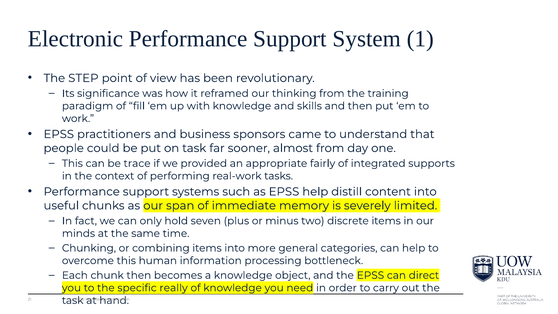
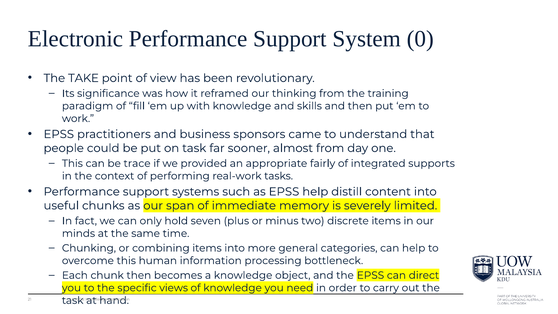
1: 1 -> 0
STEP: STEP -> TAKE
really: really -> views
